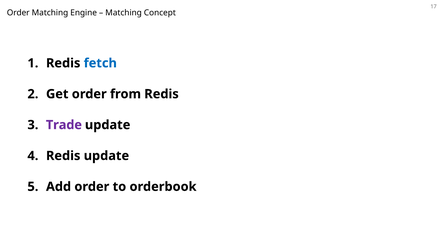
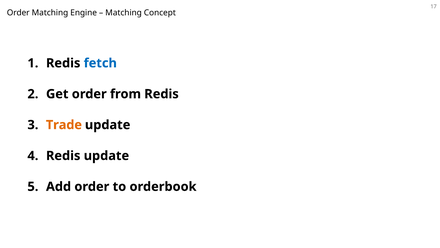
Trade colour: purple -> orange
